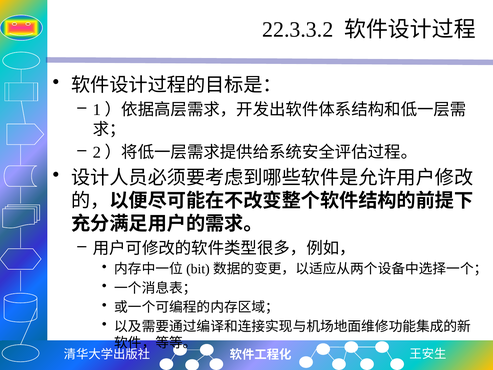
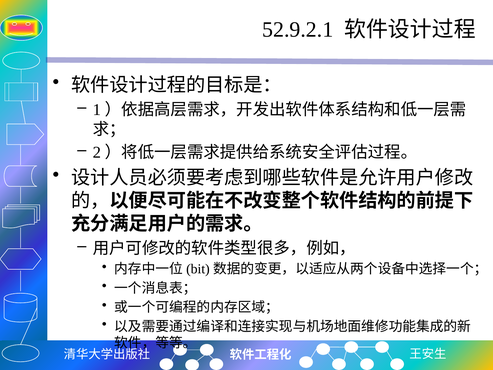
22.3.3.2: 22.3.3.2 -> 52.9.2.1
